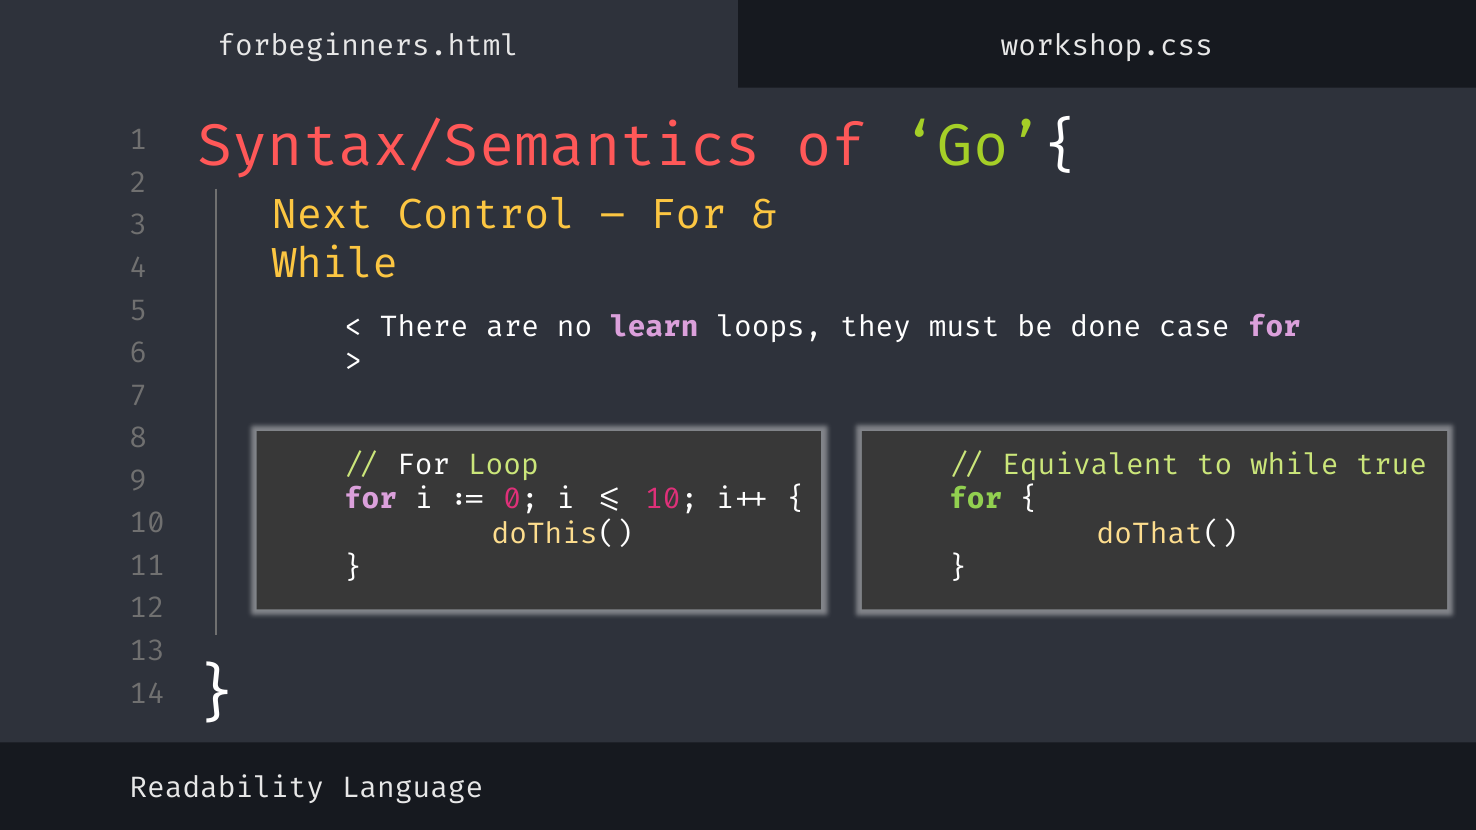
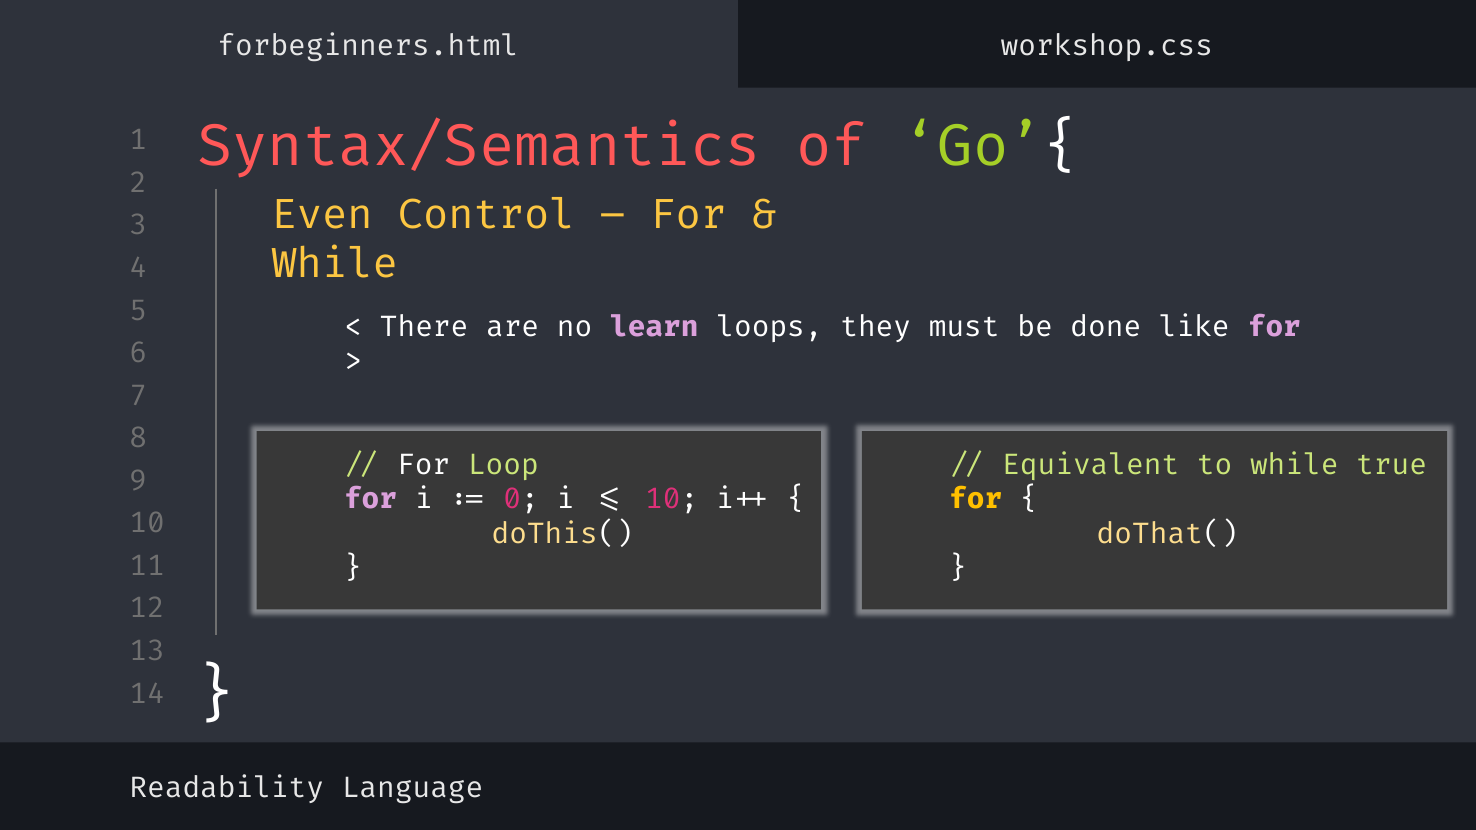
Next: Next -> Even
case: case -> like
for at (976, 500) colour: light green -> yellow
